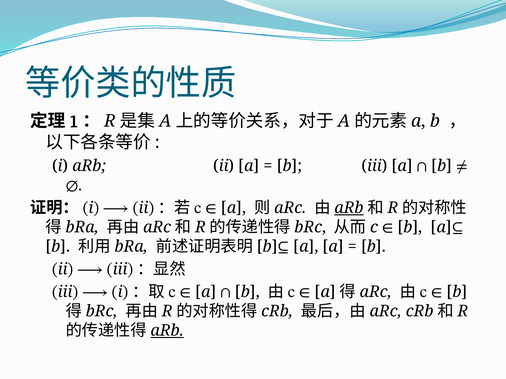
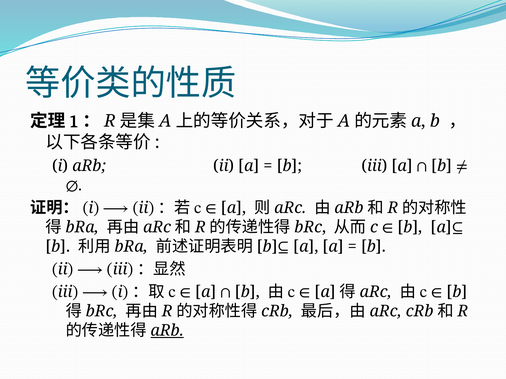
aRb at (349, 208) underline: present -> none
